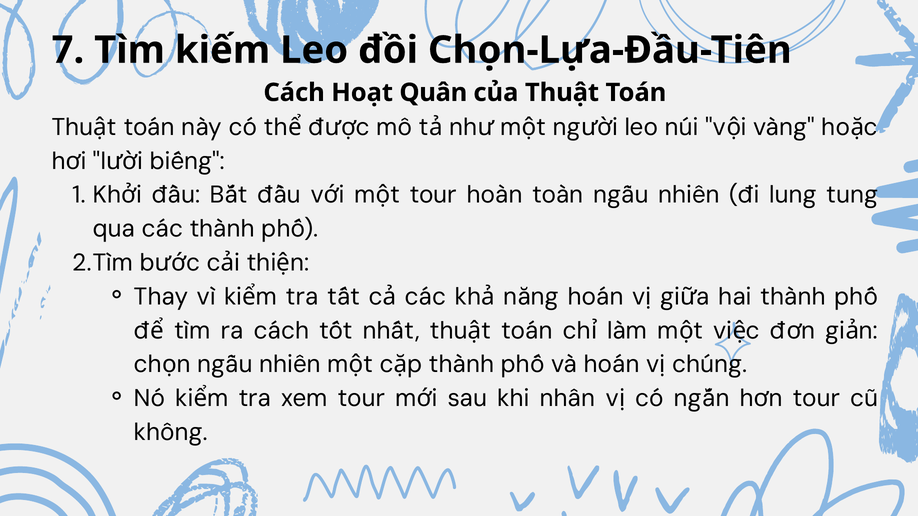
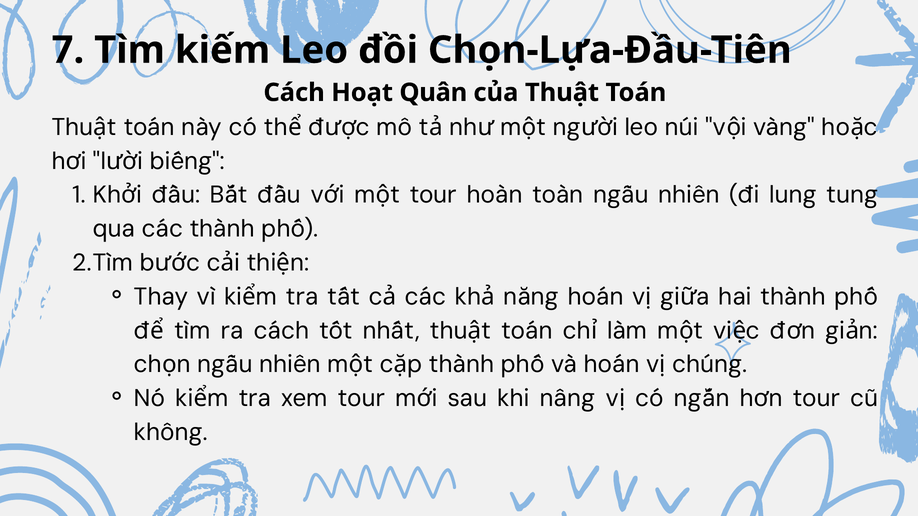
nhân: nhân -> nâng
